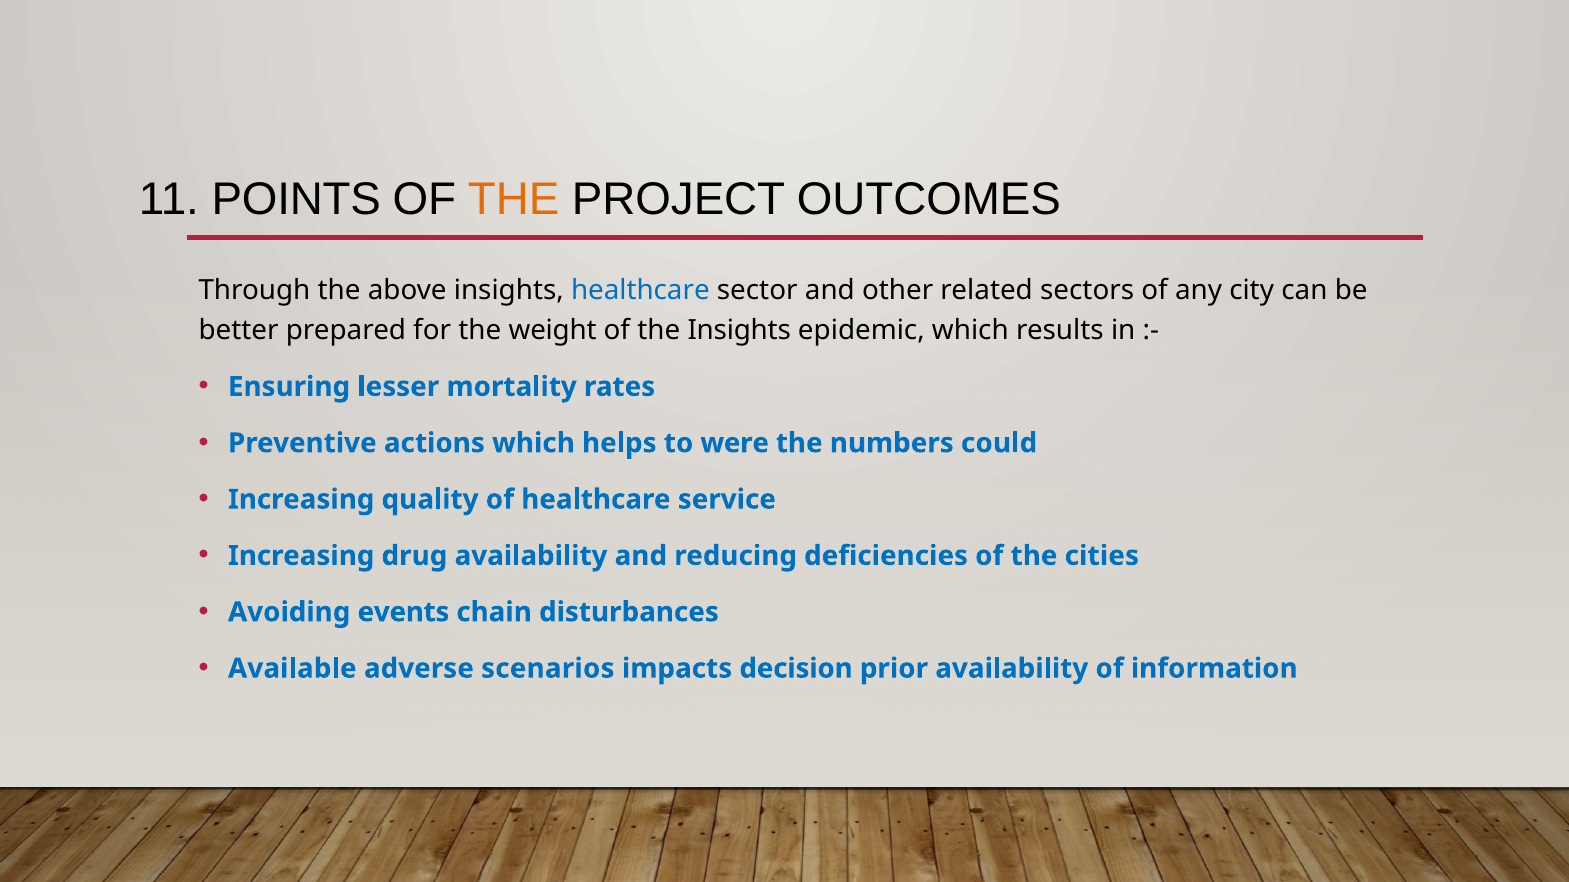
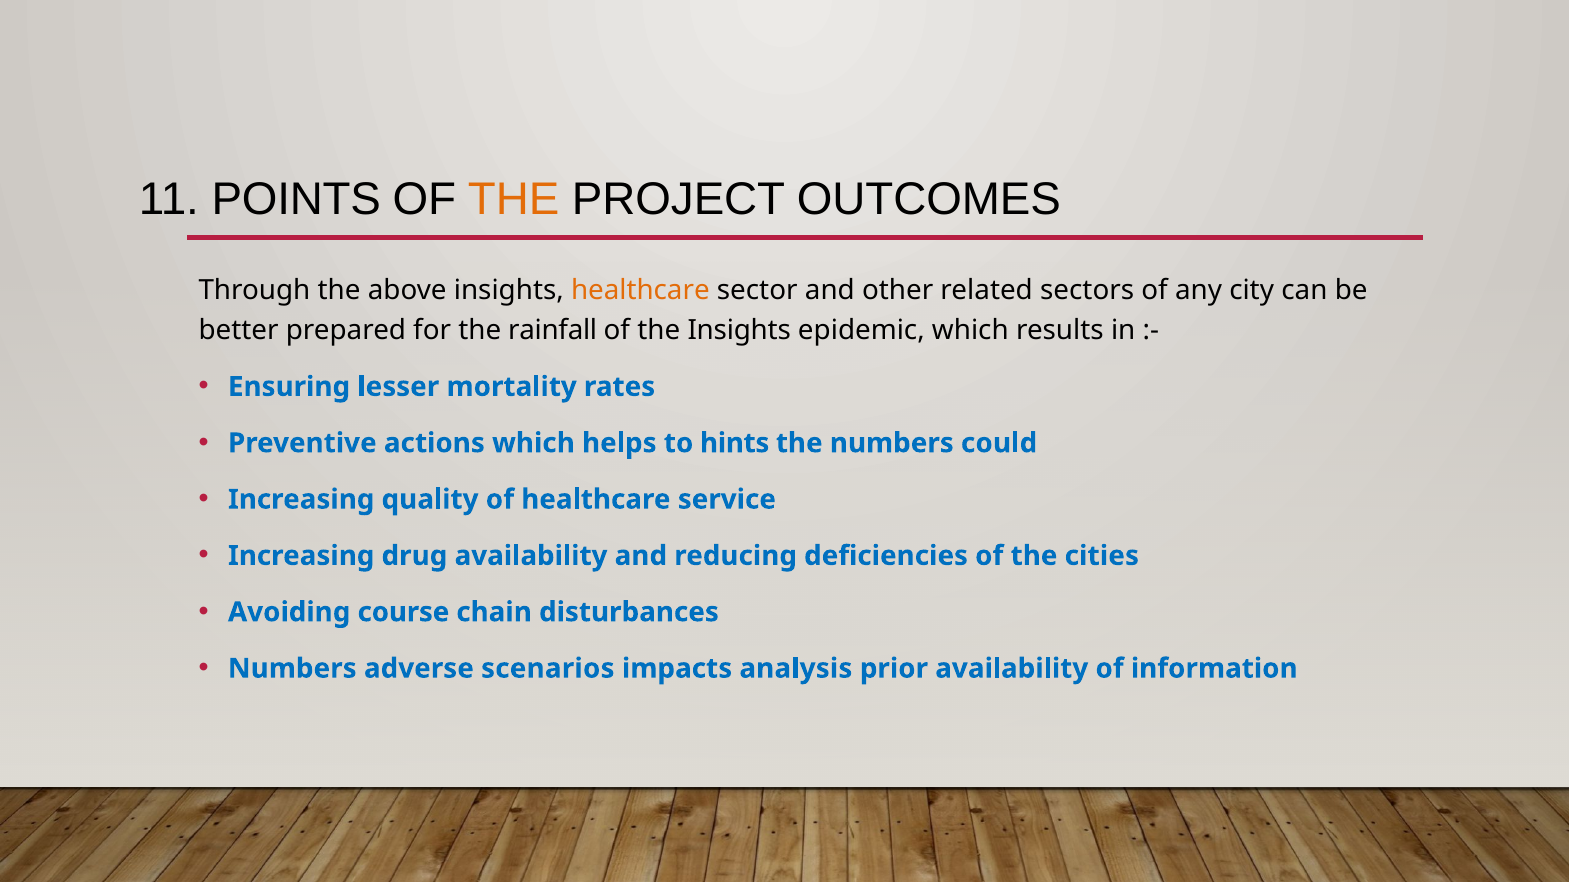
healthcare at (640, 291) colour: blue -> orange
weight: weight -> rainfall
were: were -> hints
events: events -> course
Available at (292, 669): Available -> Numbers
decision: decision -> analysis
